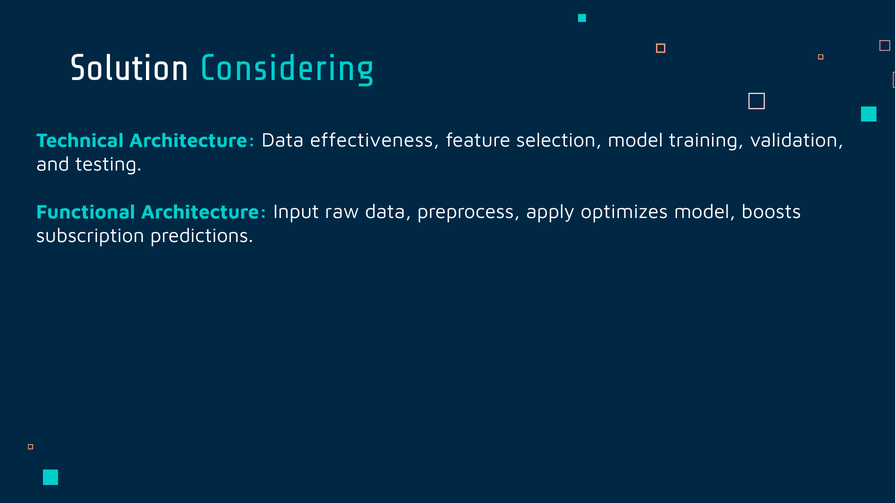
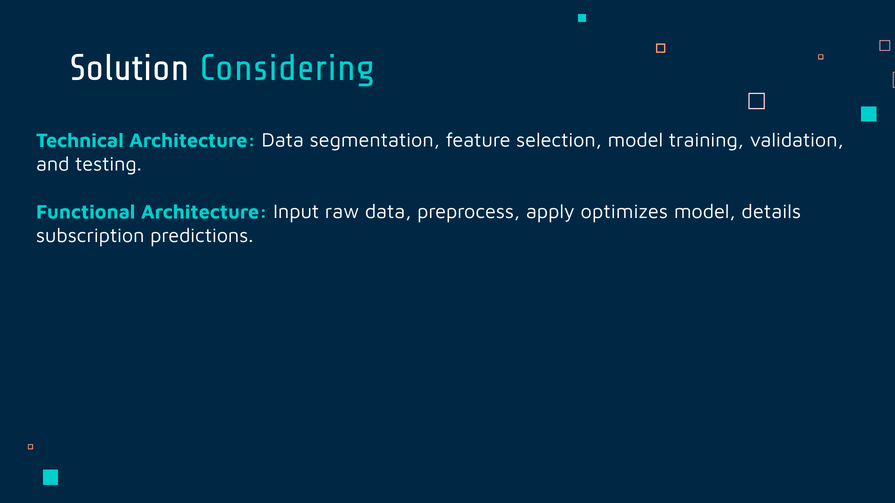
effectiveness: effectiveness -> segmentation
boosts: boosts -> details
